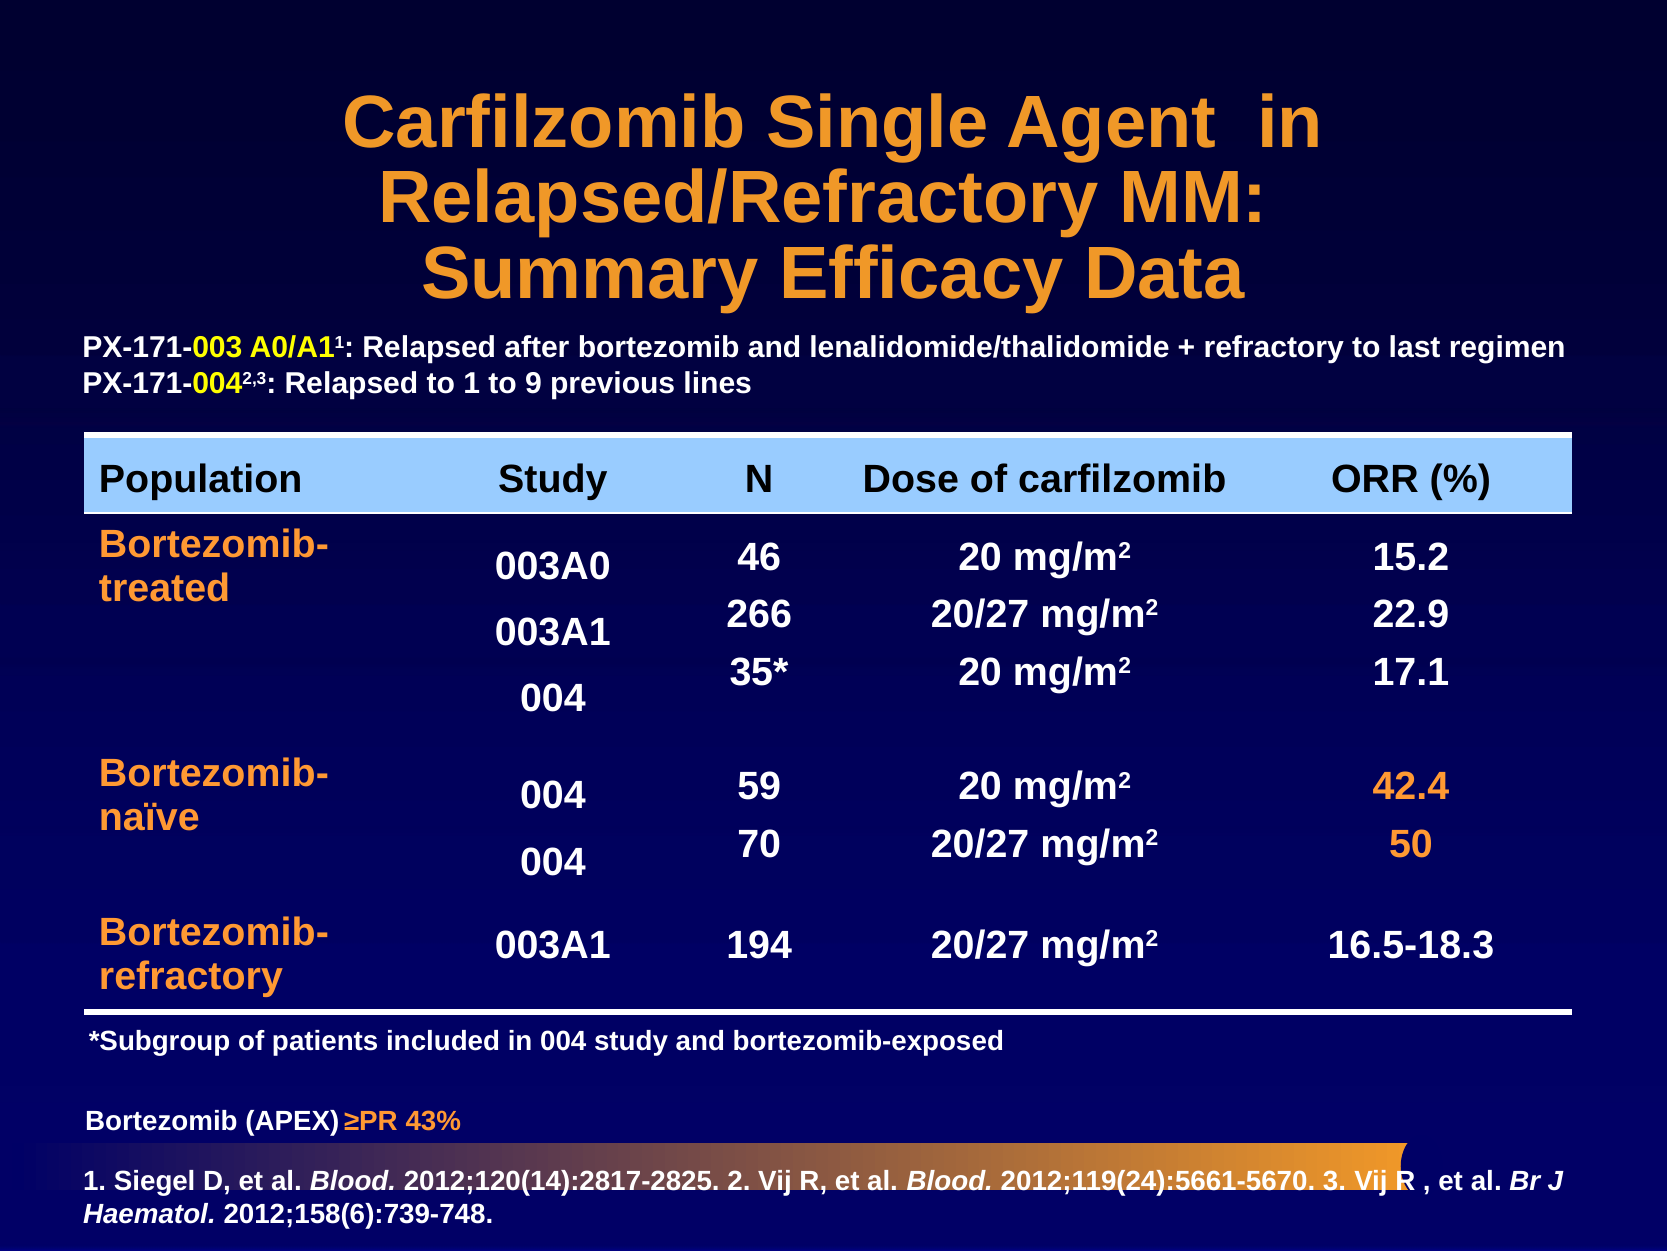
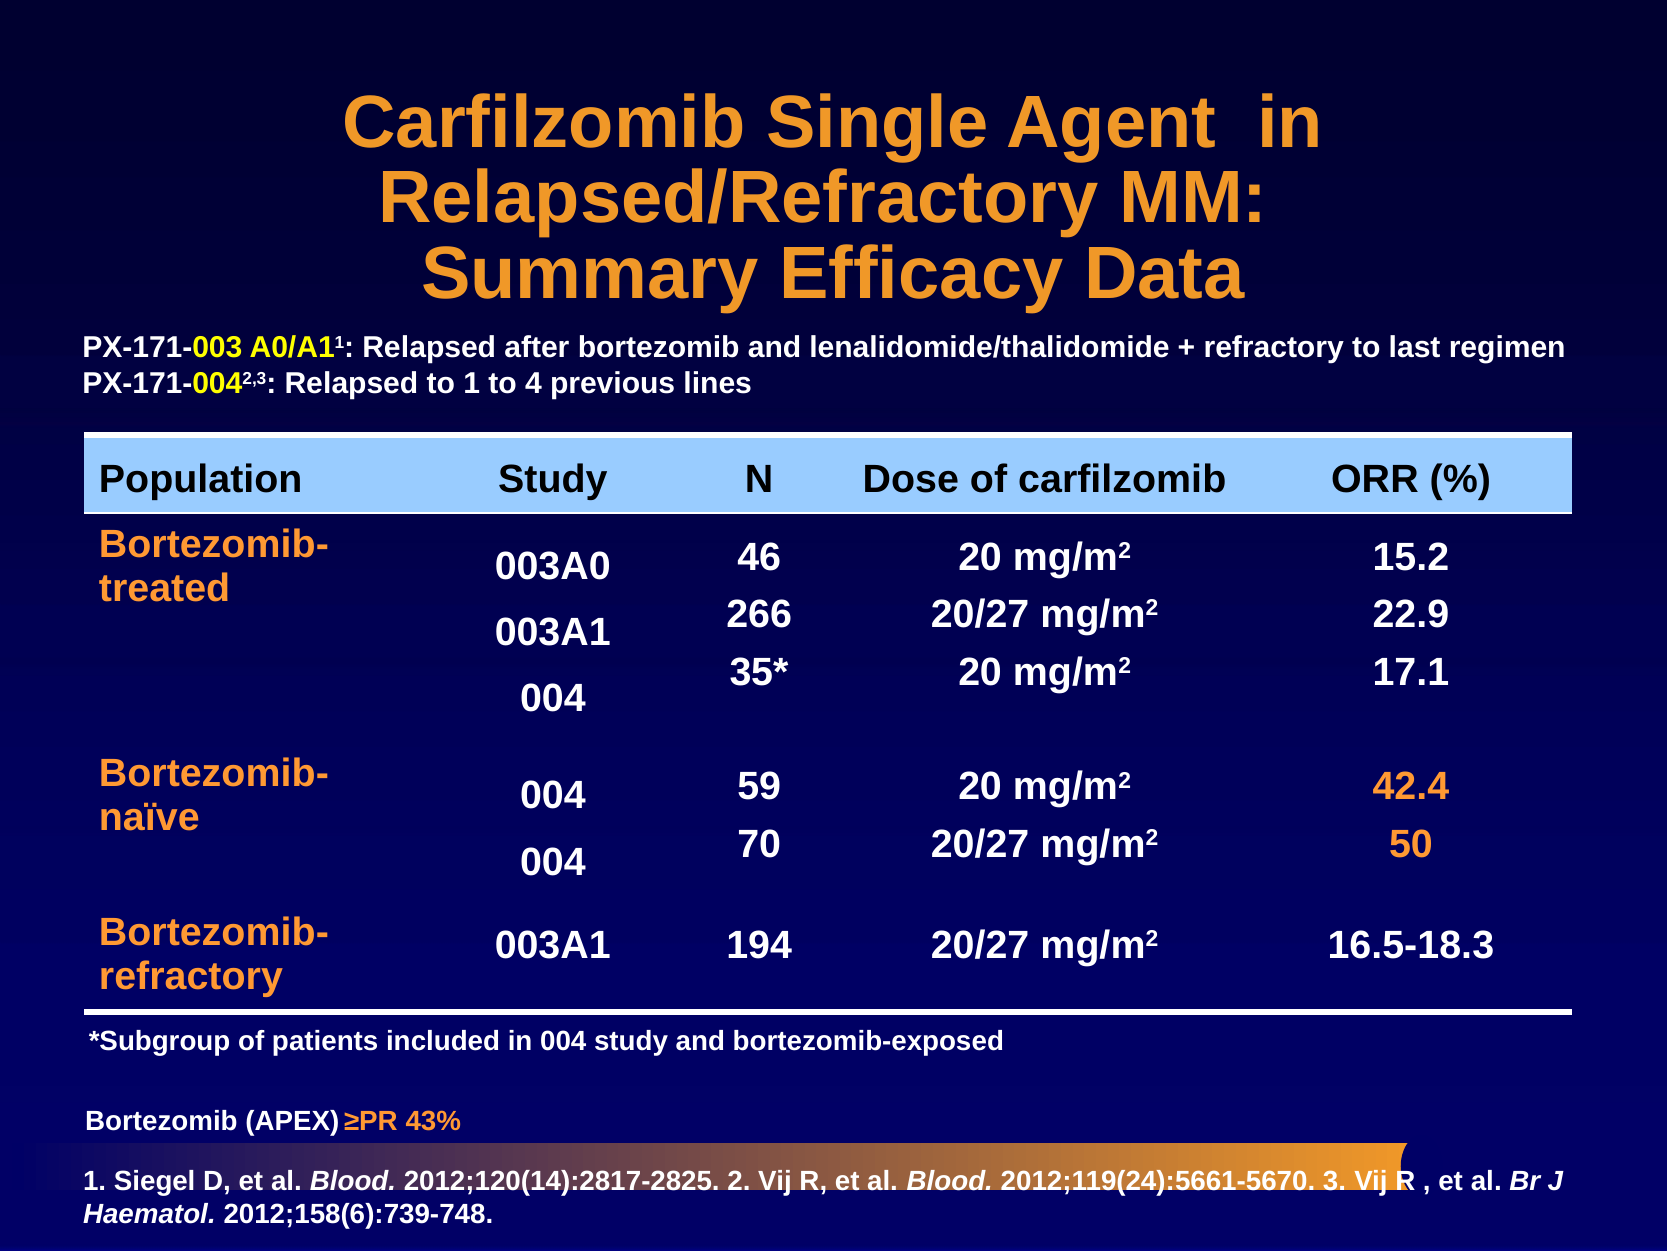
9: 9 -> 4
